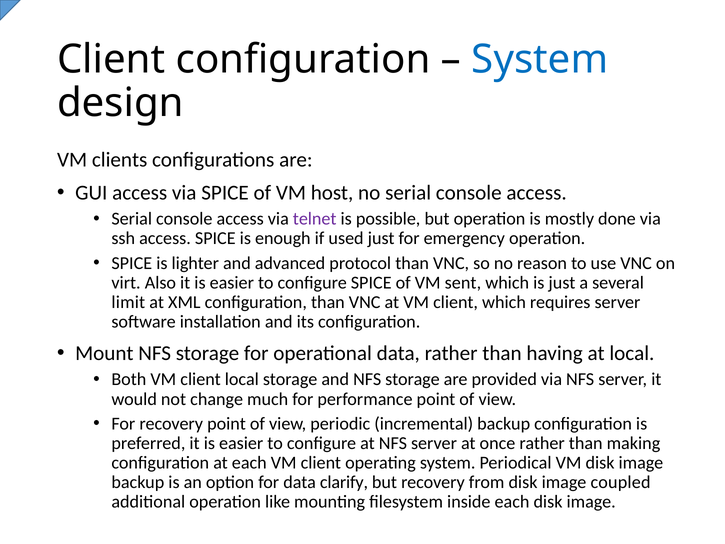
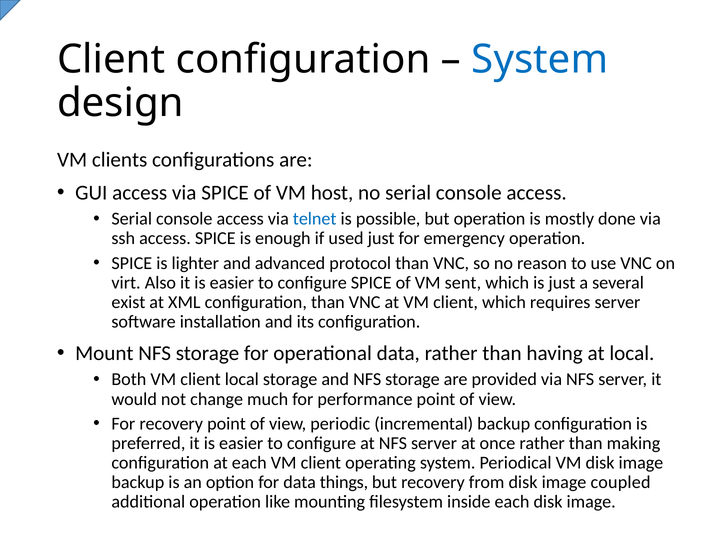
telnet colour: purple -> blue
limit: limit -> exist
clarify: clarify -> things
